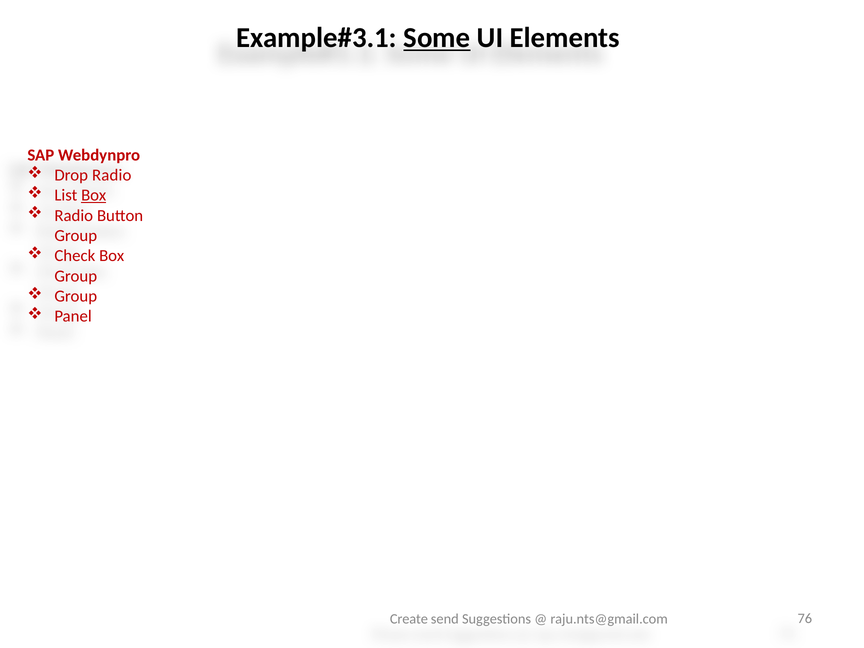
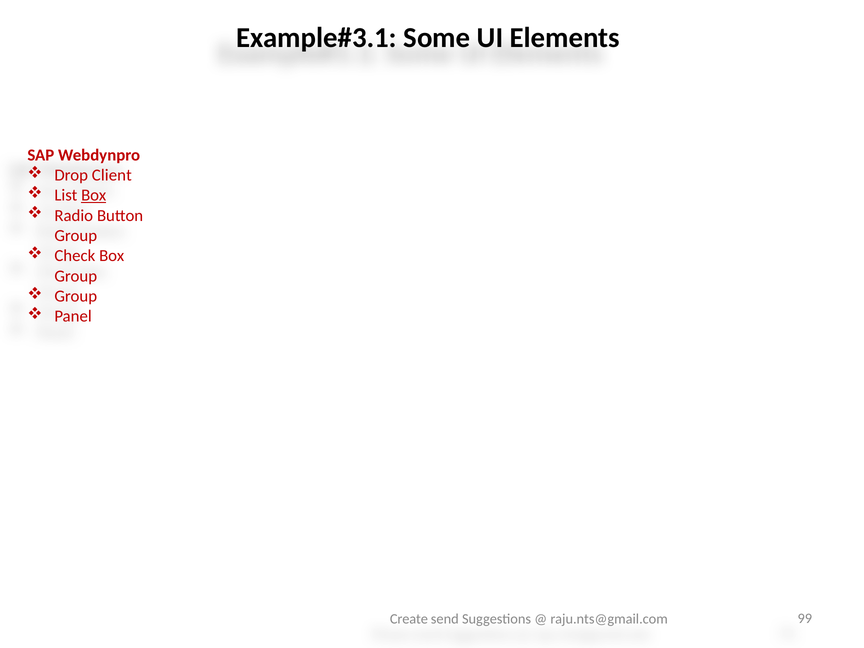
Some underline: present -> none
Drop Radio: Radio -> Client
76: 76 -> 99
